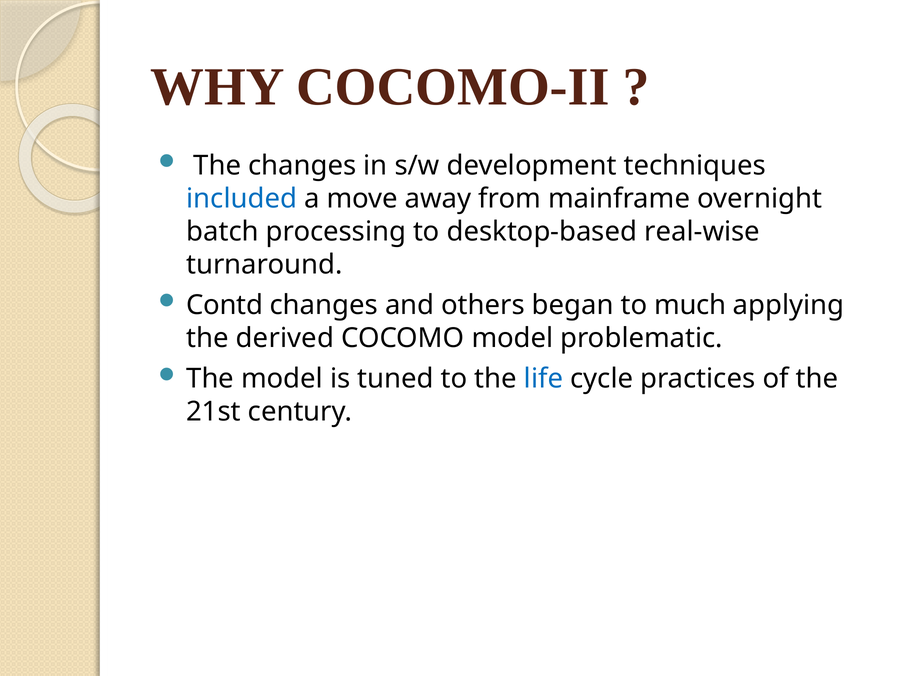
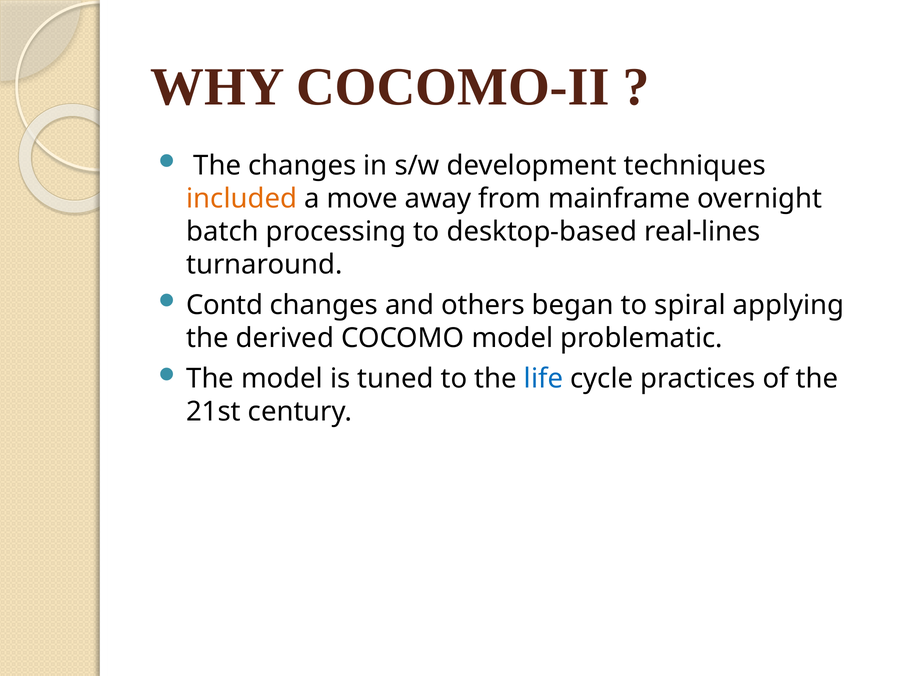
included colour: blue -> orange
real-wise: real-wise -> real-lines
much: much -> spiral
